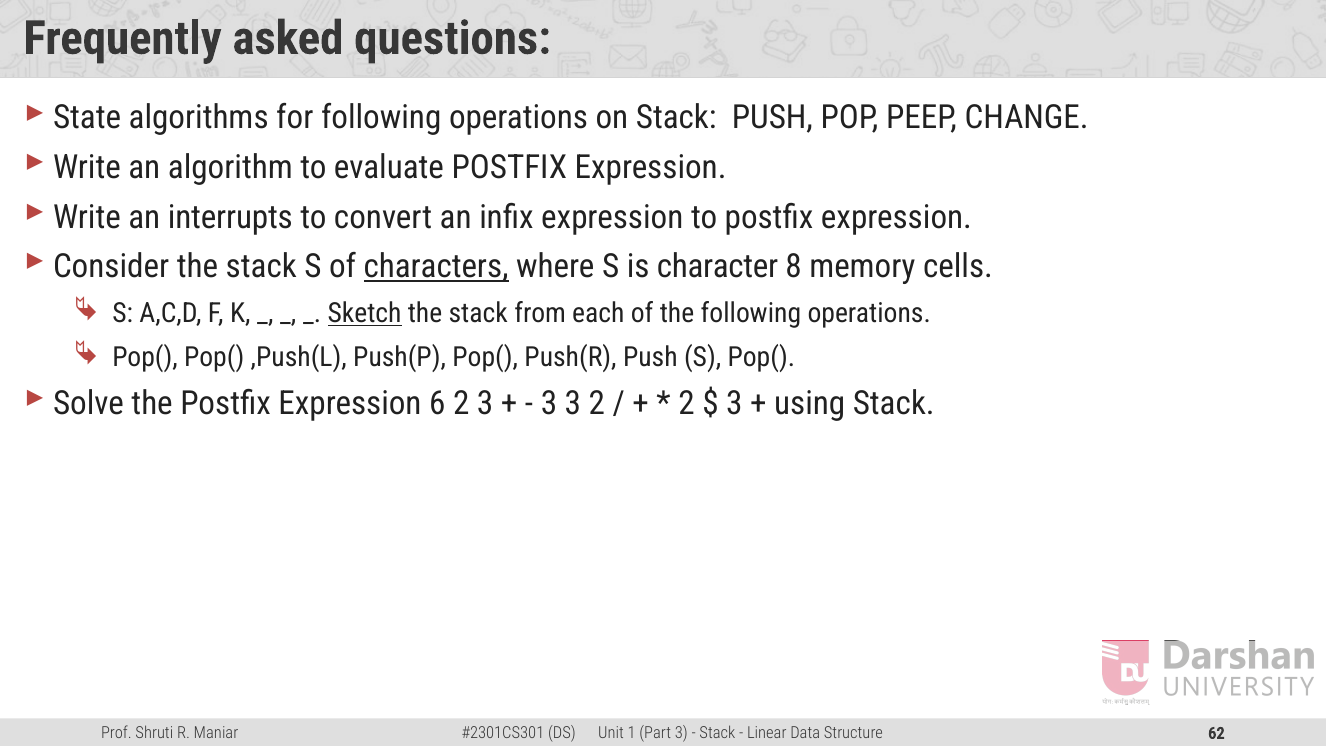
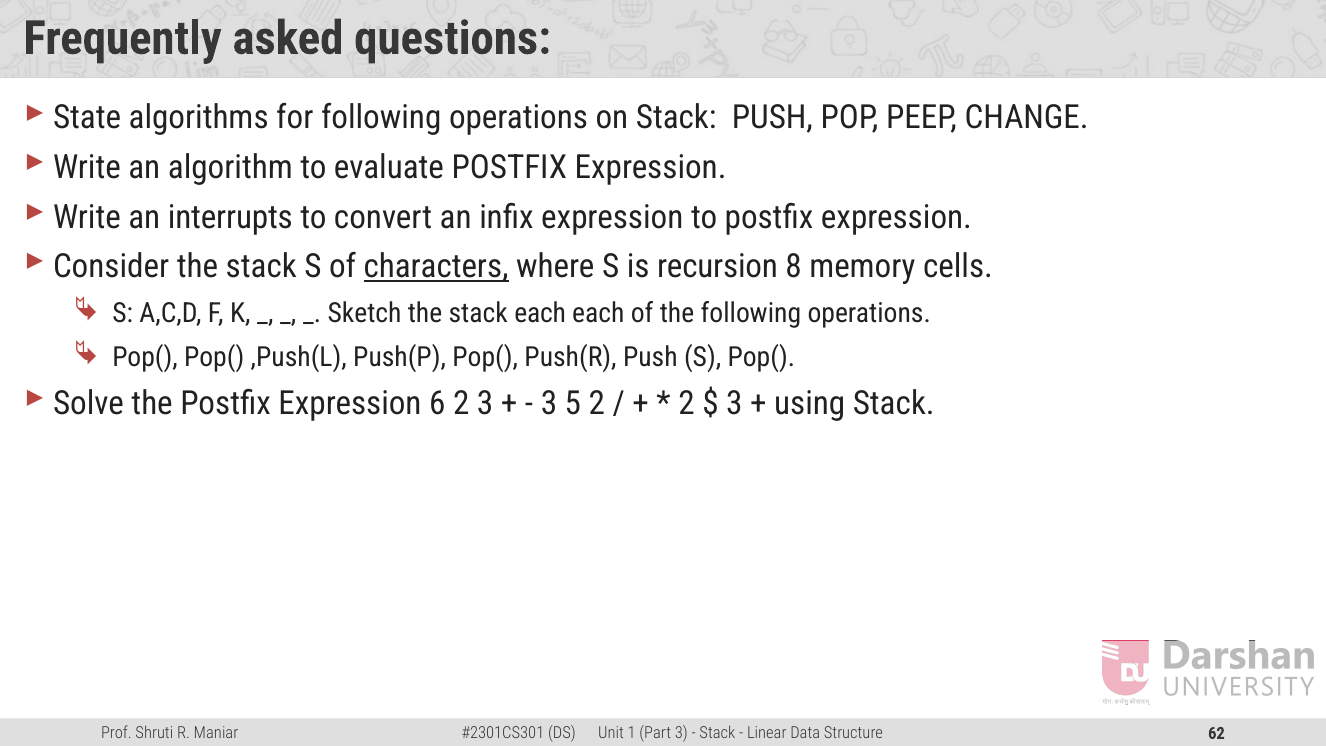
character: character -> recursion
Sketch underline: present -> none
stack from: from -> each
3 3: 3 -> 5
